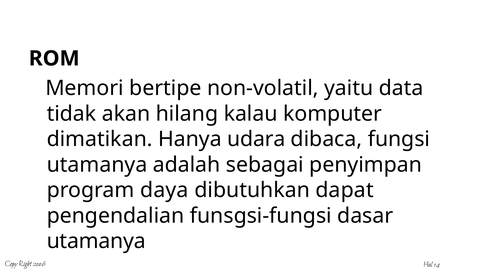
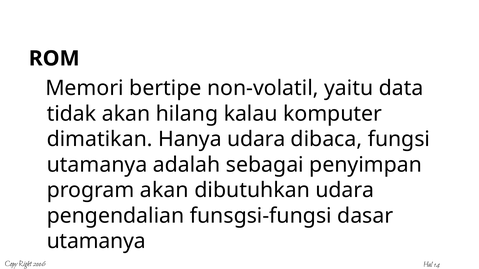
program daya: daya -> akan
dibutuhkan dapat: dapat -> udara
